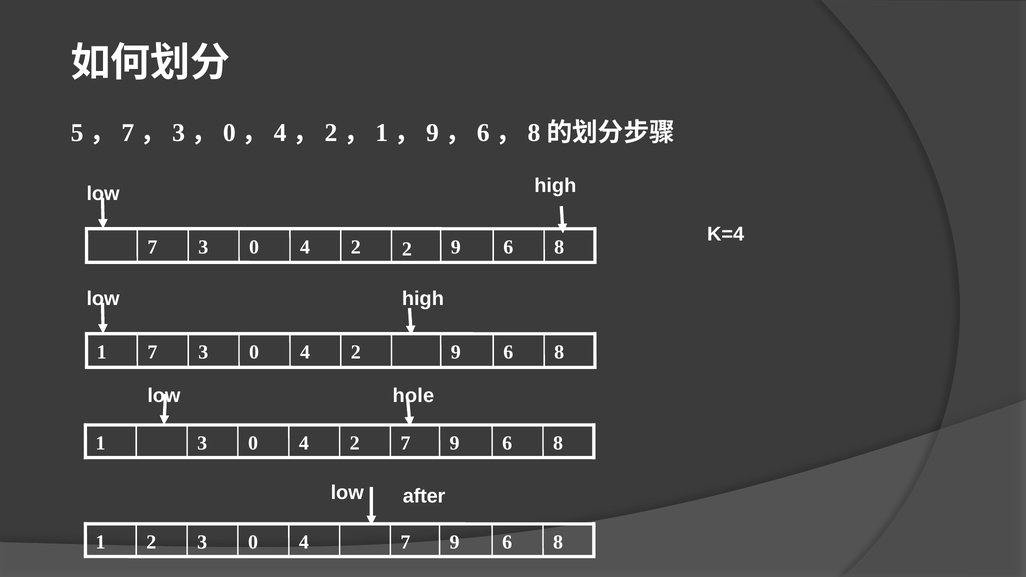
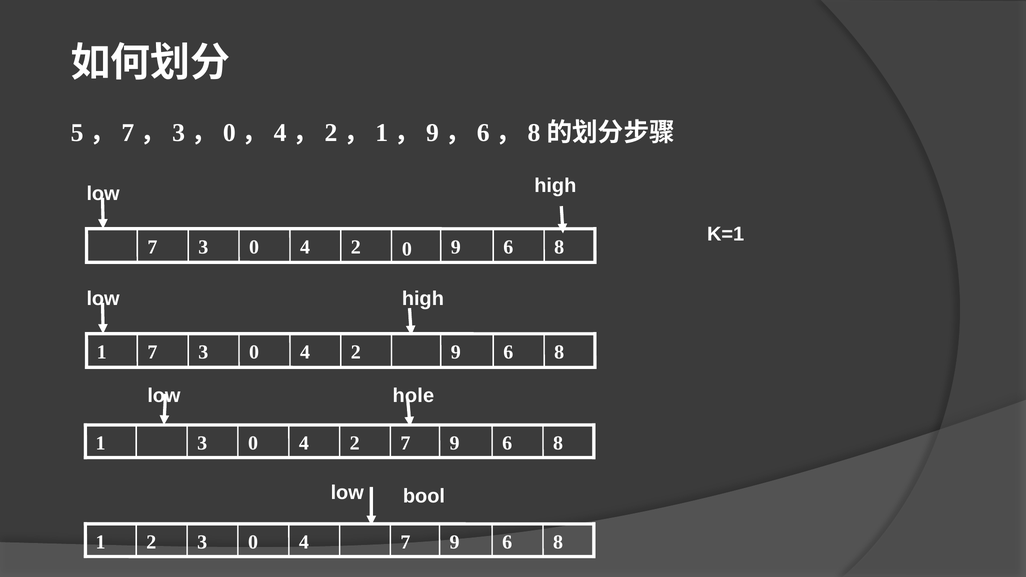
K=4: K=4 -> K=1
2 at (407, 249): 2 -> 0
after: after -> bool
